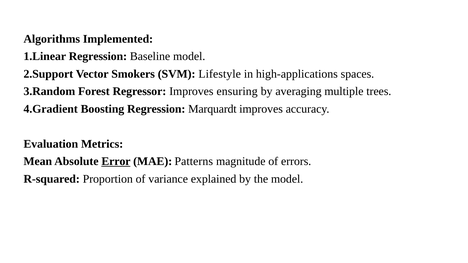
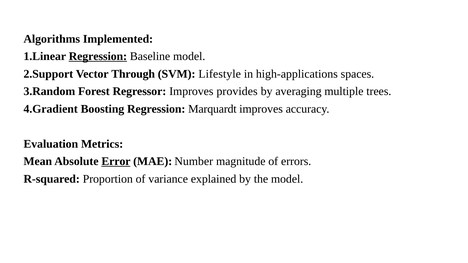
Regression at (98, 56) underline: none -> present
Smokers: Smokers -> Through
ensuring: ensuring -> provides
Patterns: Patterns -> Number
